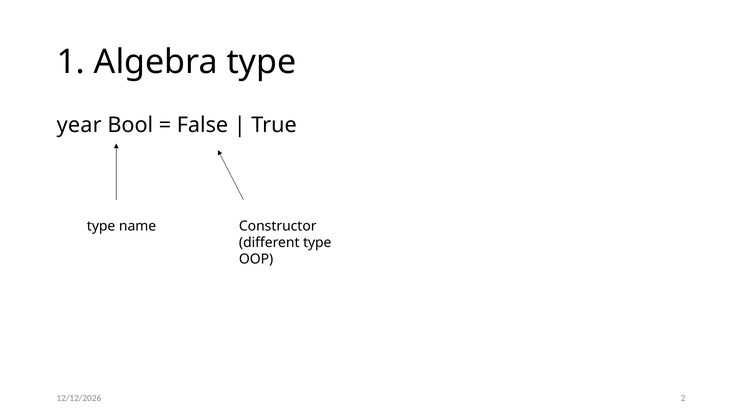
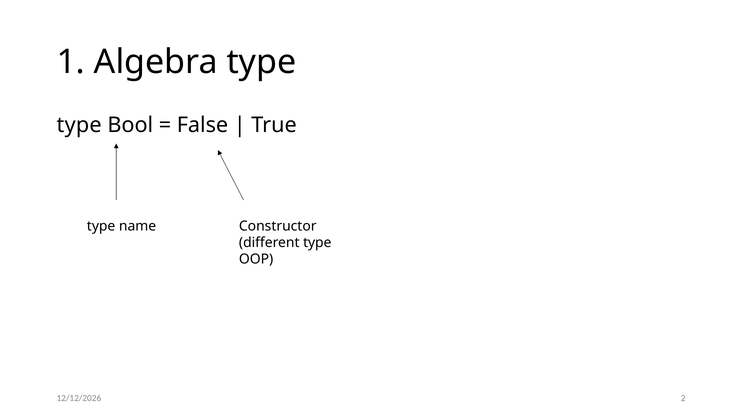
year at (79, 125): year -> type
